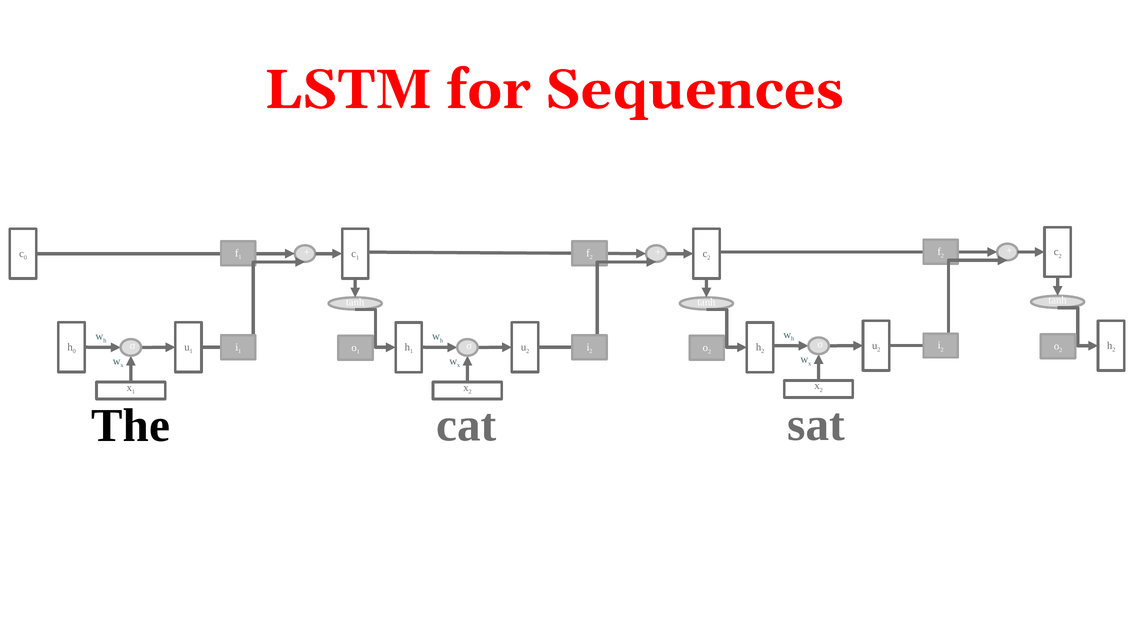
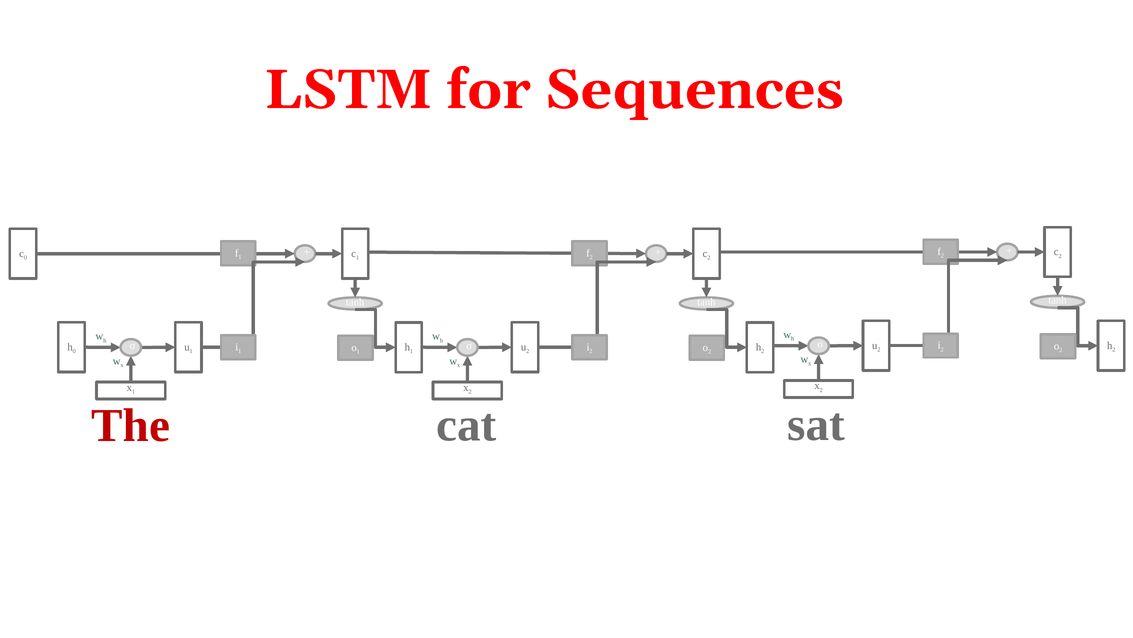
The colour: black -> red
